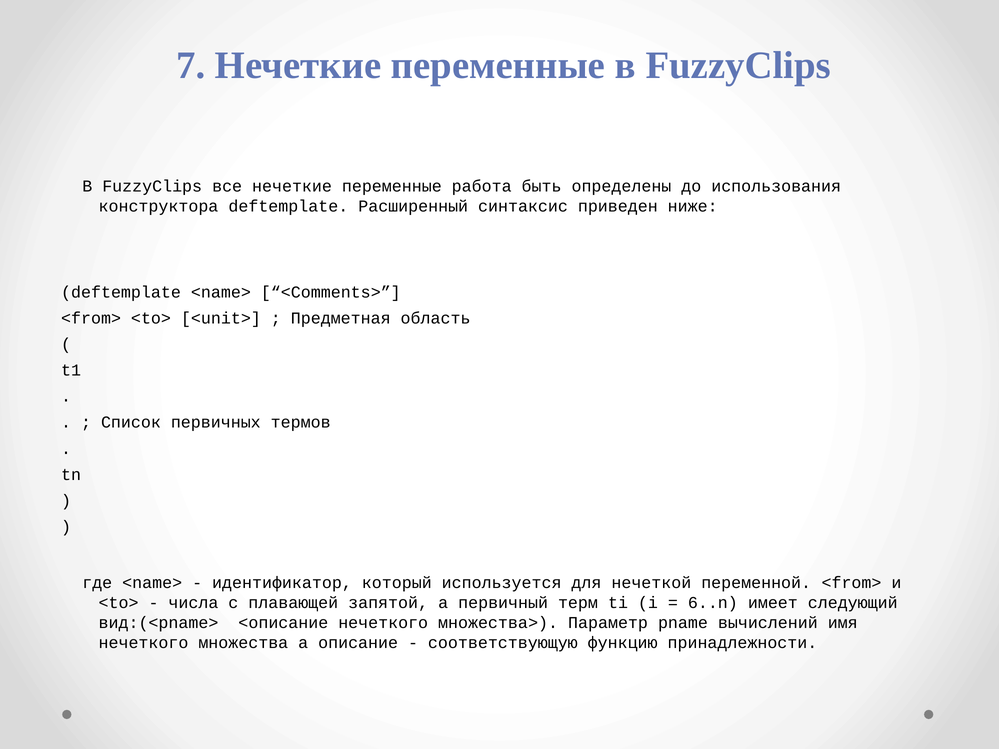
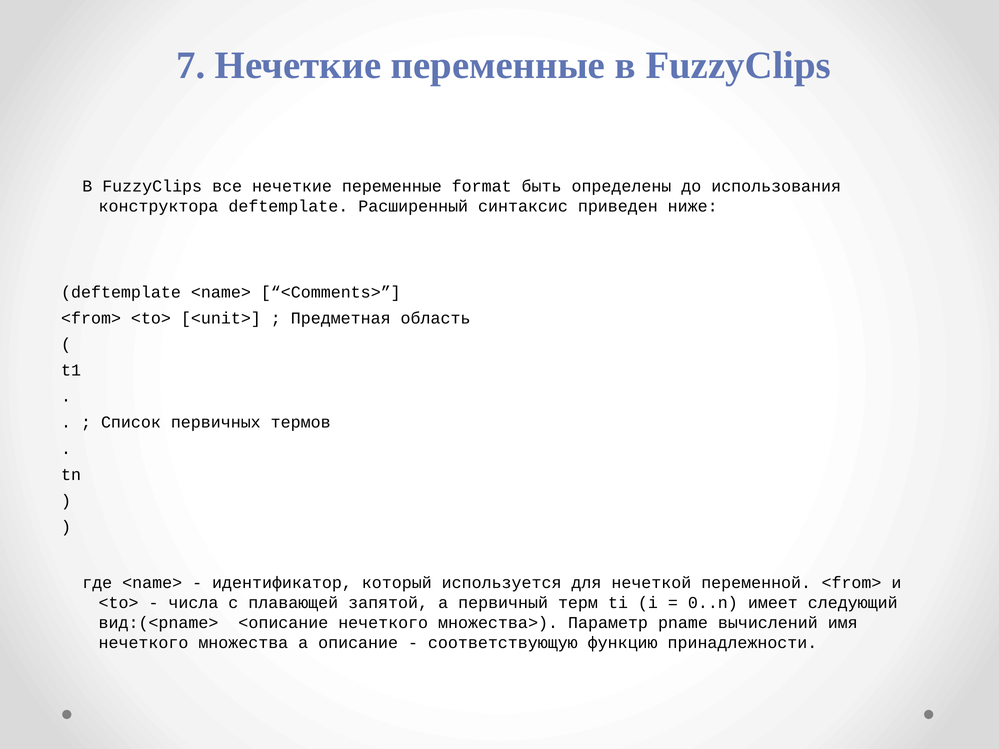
работа: работа -> format
6..n: 6..n -> 0..n
